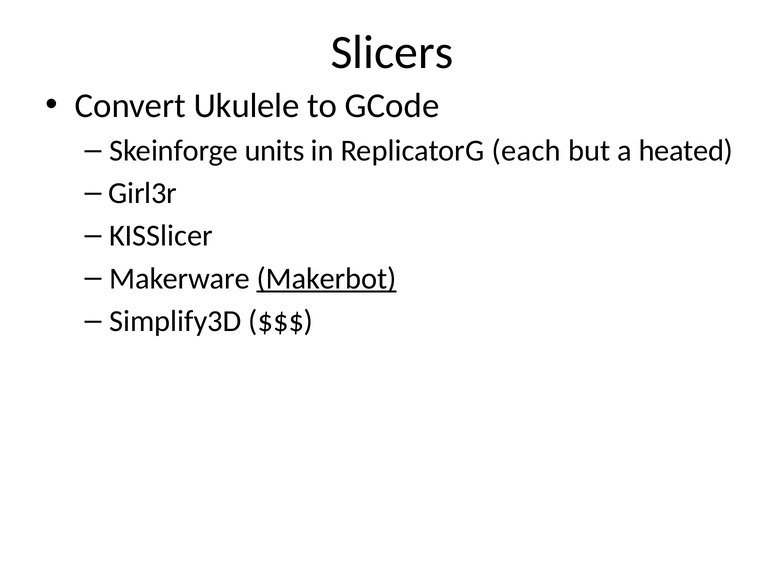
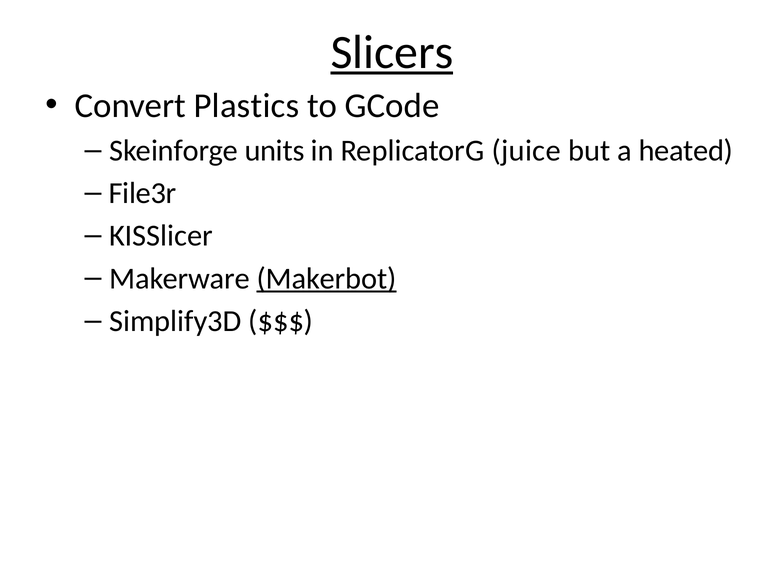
Slicers underline: none -> present
Ukulele: Ukulele -> Plastics
each: each -> juice
Girl3r: Girl3r -> File3r
